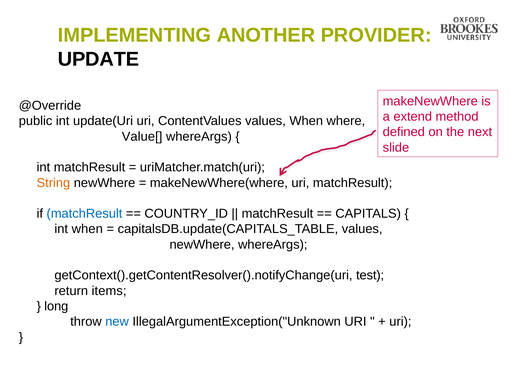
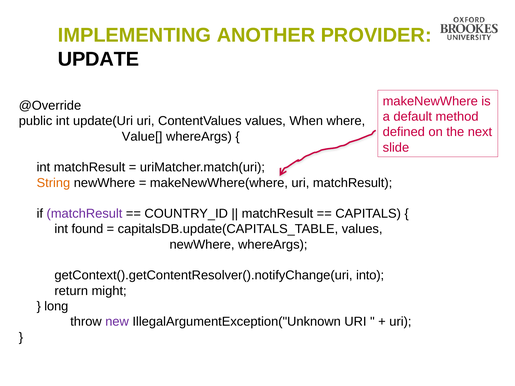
extend: extend -> default
matchResult at (84, 214) colour: blue -> purple
int when: when -> found
test: test -> into
items: items -> might
new colour: blue -> purple
